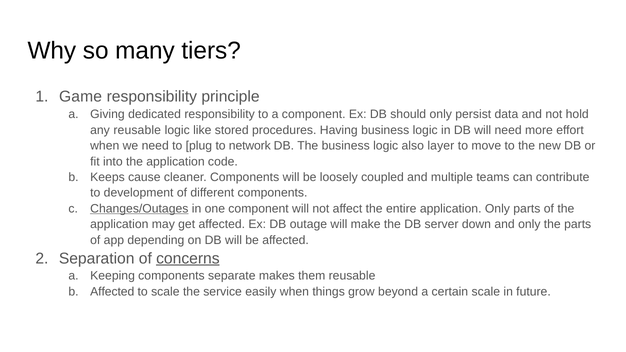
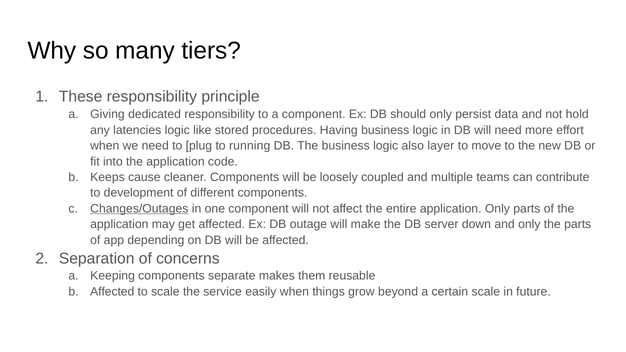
Game: Game -> These
any reusable: reusable -> latencies
network: network -> running
concerns underline: present -> none
